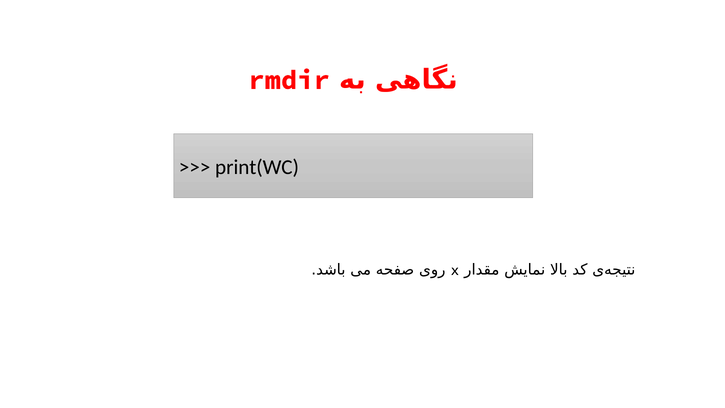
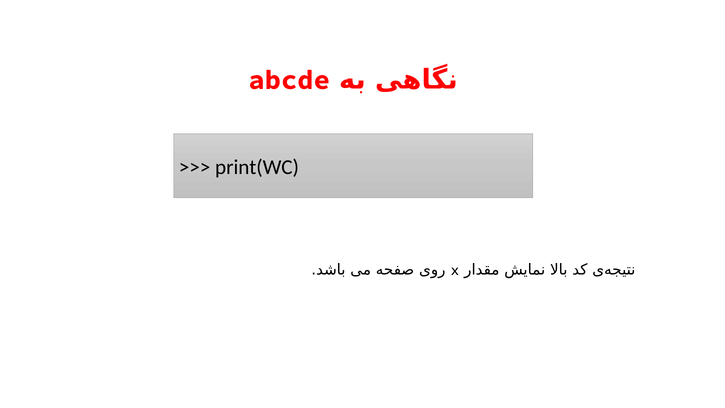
rmdir: rmdir -> abcde
